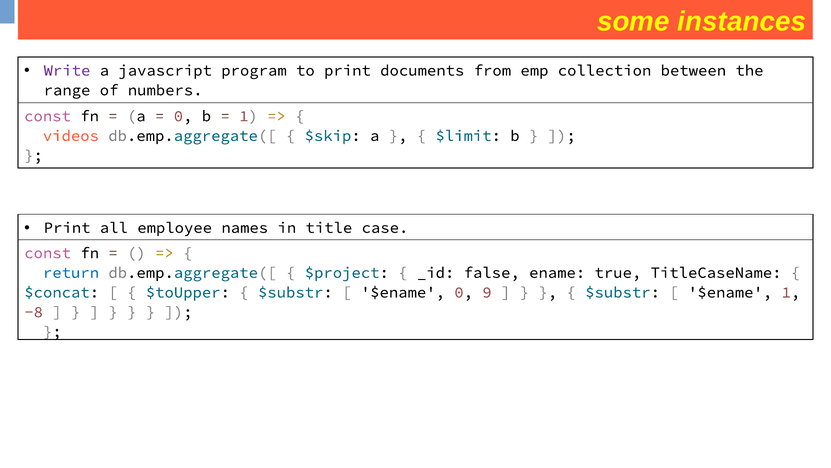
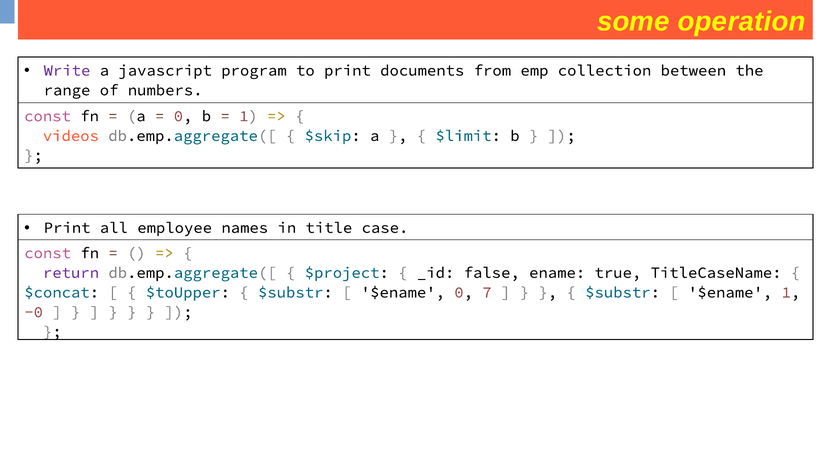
instances at (742, 22): instances -> operation
return colour: blue -> purple
9: 9 -> 7
-8: -8 -> -0
